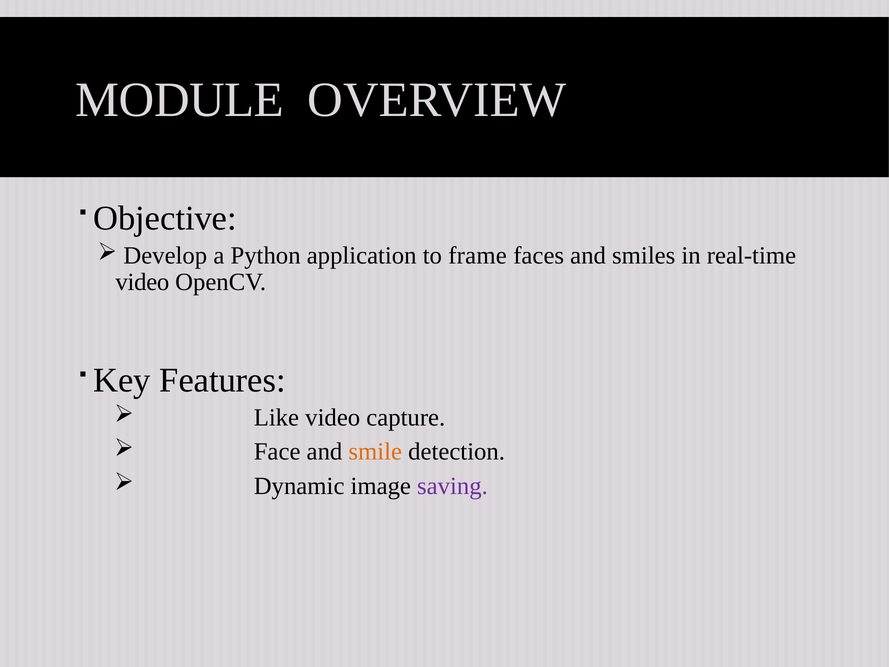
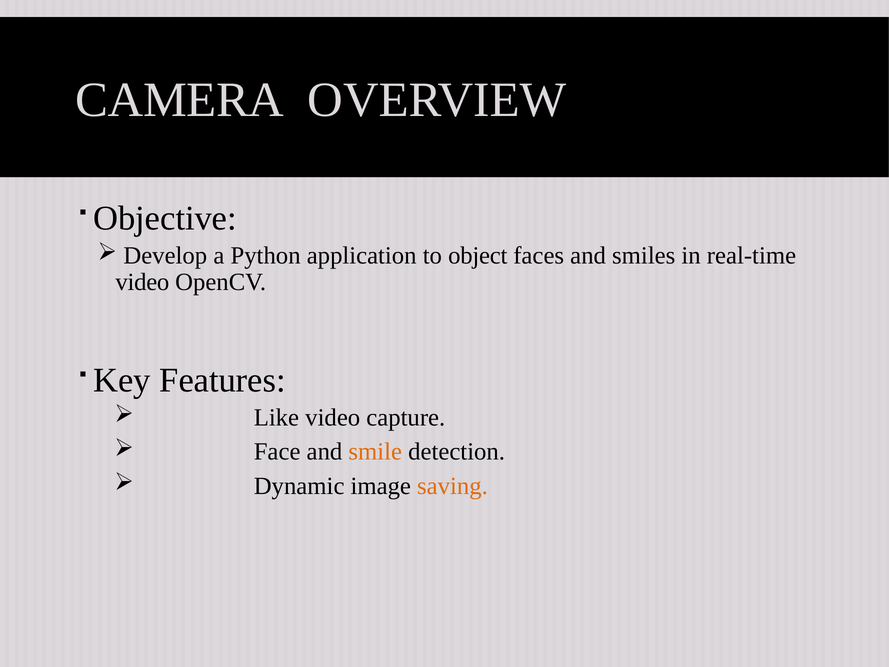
MODULE: MODULE -> CAMERA
frame: frame -> object
saving colour: purple -> orange
